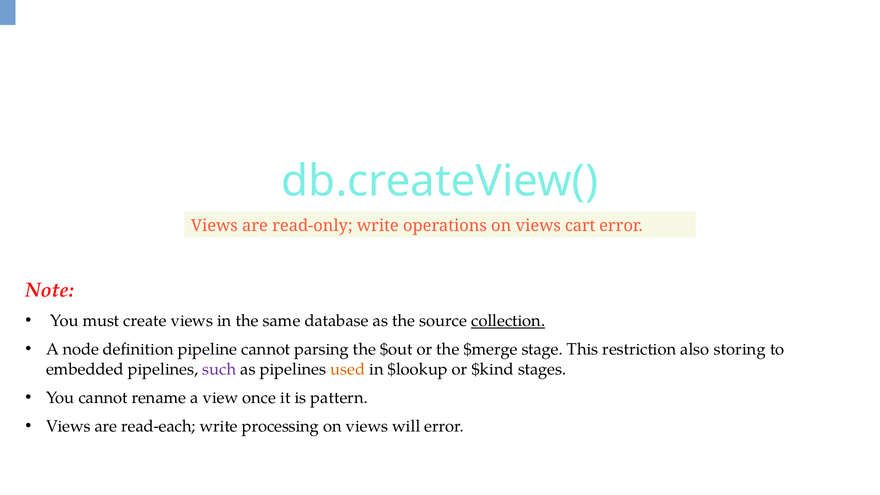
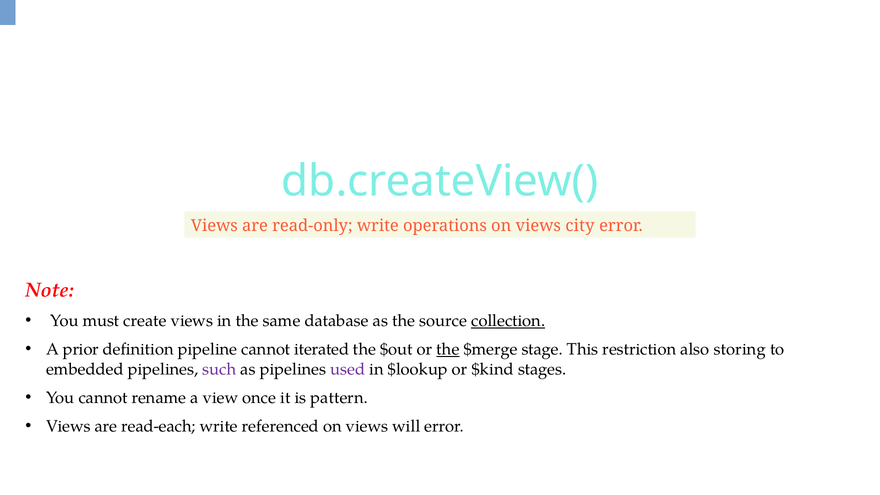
cart: cart -> city
node: node -> prior
parsing: parsing -> iterated
the at (448, 349) underline: none -> present
used colour: orange -> purple
processing: processing -> referenced
